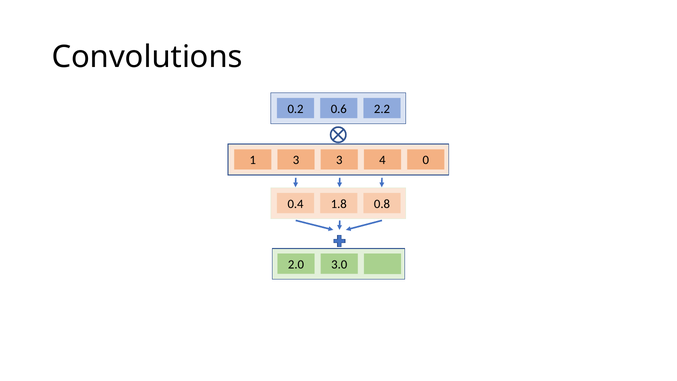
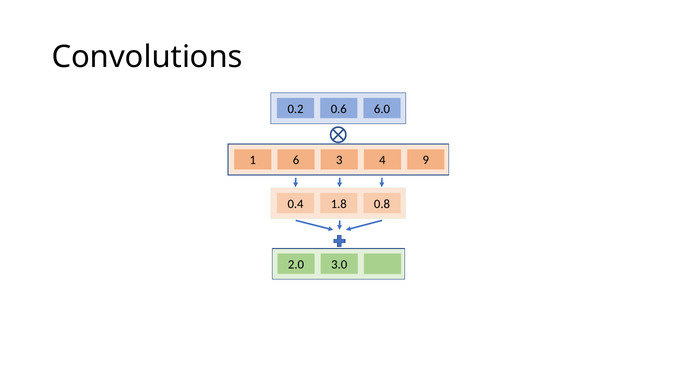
2.2: 2.2 -> 6.0
1 3: 3 -> 6
0: 0 -> 9
